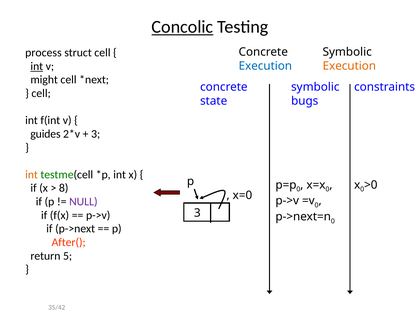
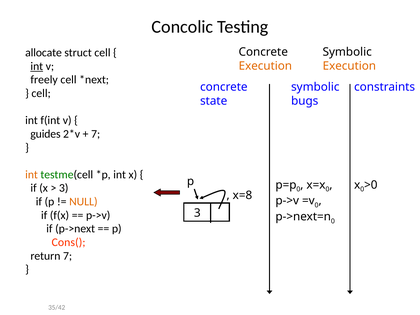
Concolic underline: present -> none
process: process -> allocate
Execution at (265, 66) colour: blue -> orange
might: might -> freely
3 at (96, 134): 3 -> 7
8 at (64, 188): 8 -> 3
x=0: x=0 -> x=8
NULL colour: purple -> orange
After(: After( -> Cons(
return 5: 5 -> 7
